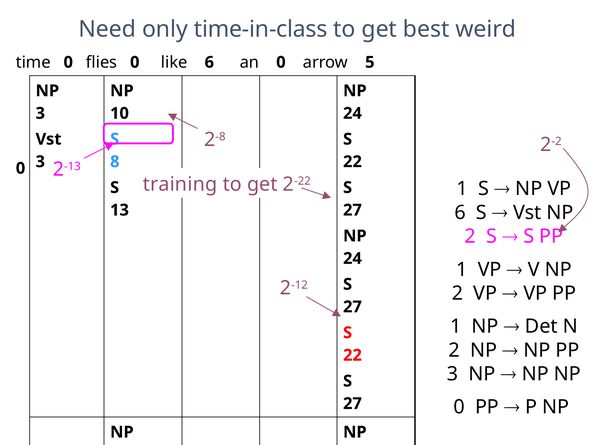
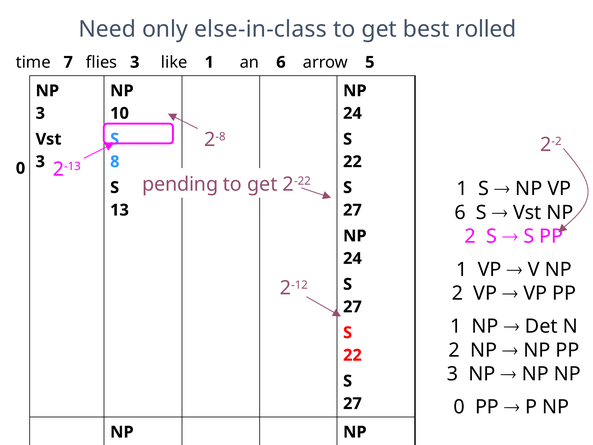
time-in-class: time-in-class -> else-in-class
weird: weird -> rolled
time 0: 0 -> 7
flies 0: 0 -> 3
like 6: 6 -> 1
an 0: 0 -> 6
training: training -> pending
